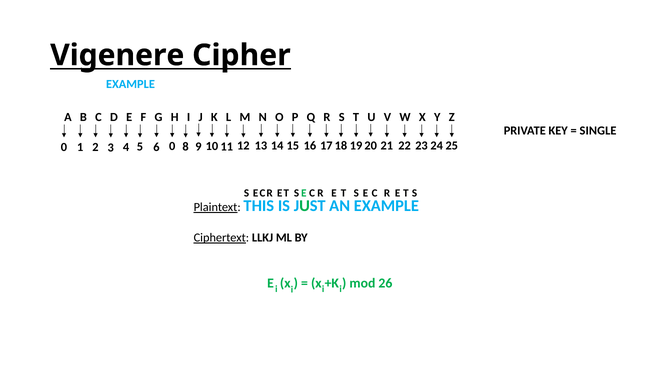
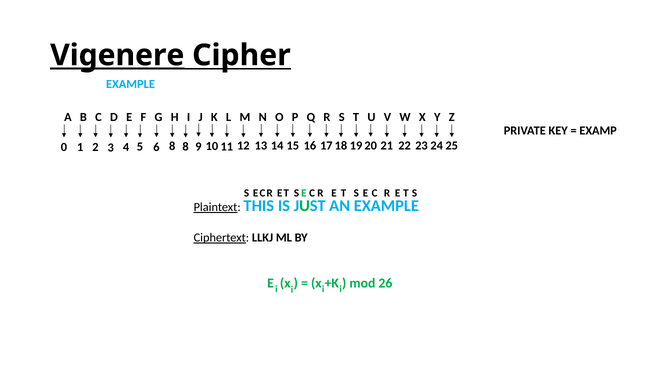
Vigenere underline: none -> present
SINGLE: SINGLE -> EXAMP
6 0: 0 -> 8
